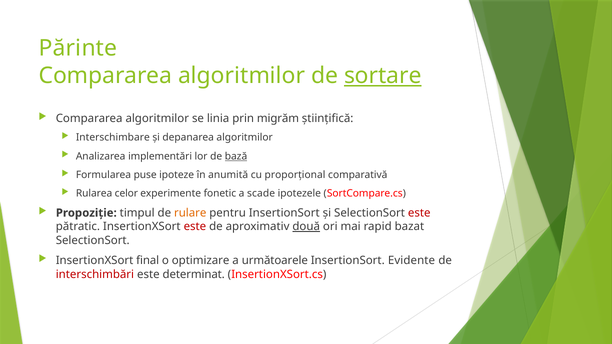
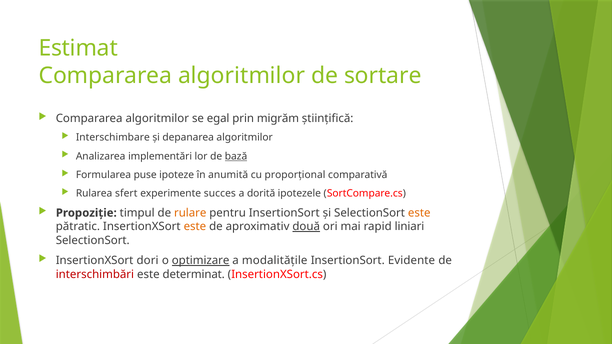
Părinte: Părinte -> Estimat
sortare underline: present -> none
linia: linia -> egal
celor: celor -> sfert
fonetic: fonetic -> succes
scade: scade -> dorită
este at (419, 213) colour: red -> orange
este at (195, 227) colour: red -> orange
bazat: bazat -> liniari
final: final -> dori
optimizare underline: none -> present
următoarele: următoarele -> modalitățile
